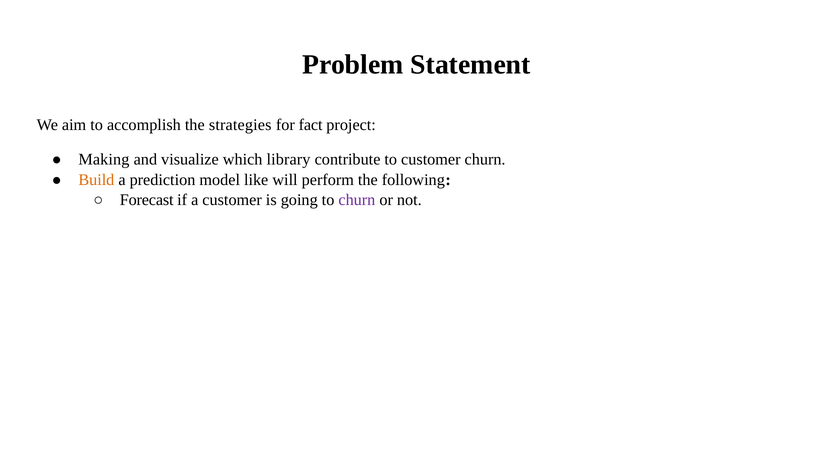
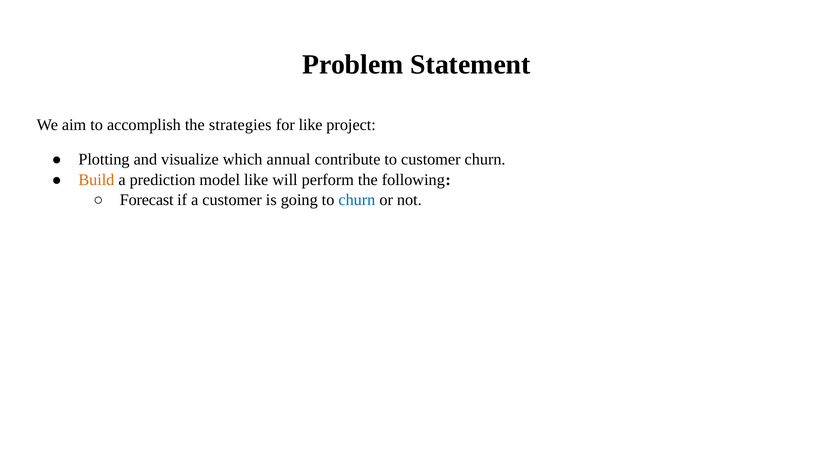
for fact: fact -> like
Making: Making -> Plotting
library: library -> annual
churn at (357, 200) colour: purple -> blue
